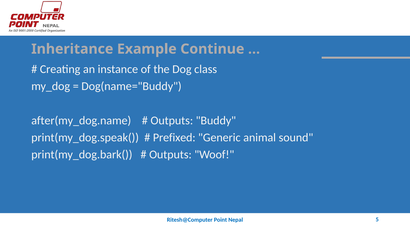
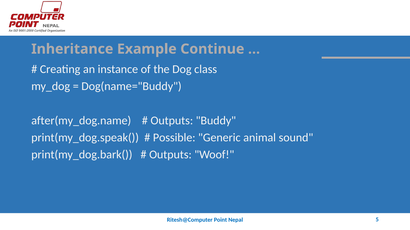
Prefixed: Prefixed -> Possible
